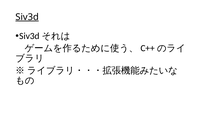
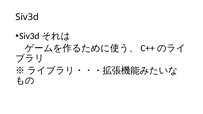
Siv3d underline: present -> none
